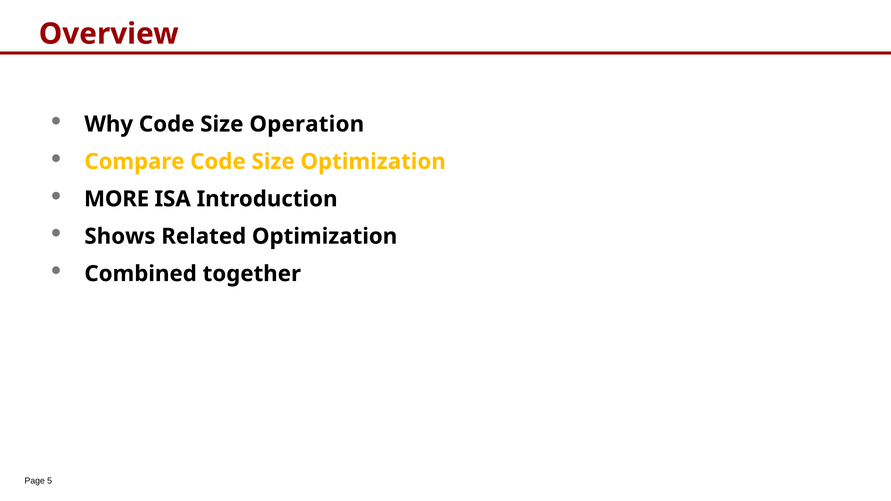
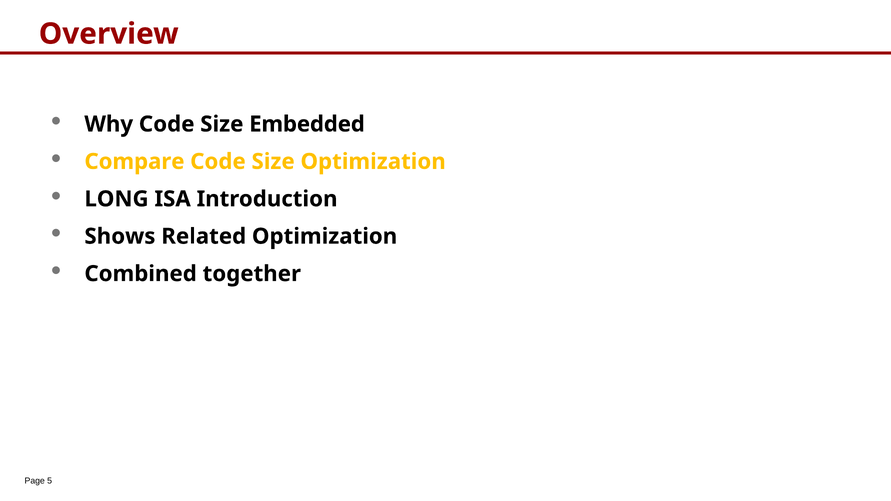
Operation: Operation -> Embedded
MORE: MORE -> LONG
